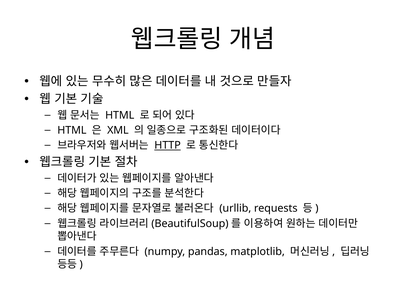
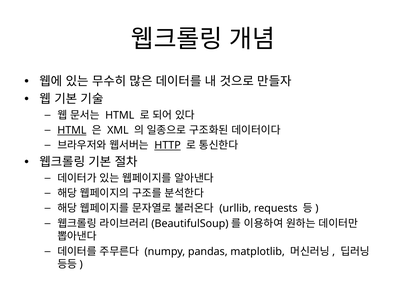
HTML at (72, 130) underline: none -> present
